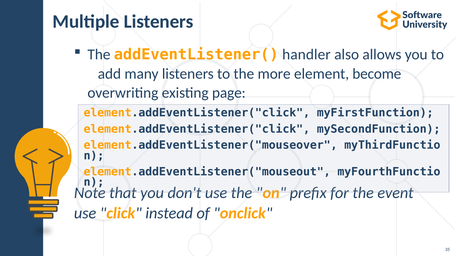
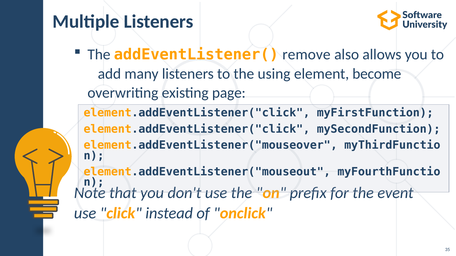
handler: handler -> remove
more: more -> using
